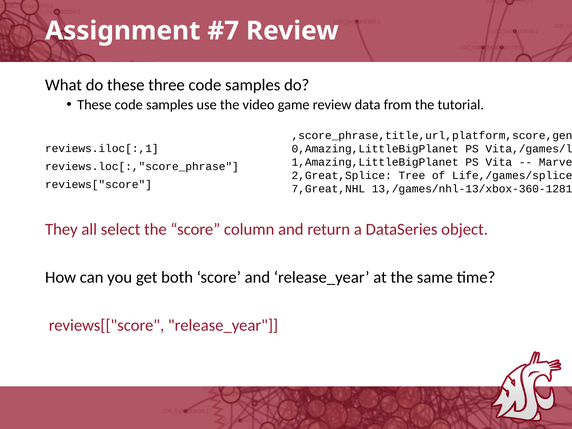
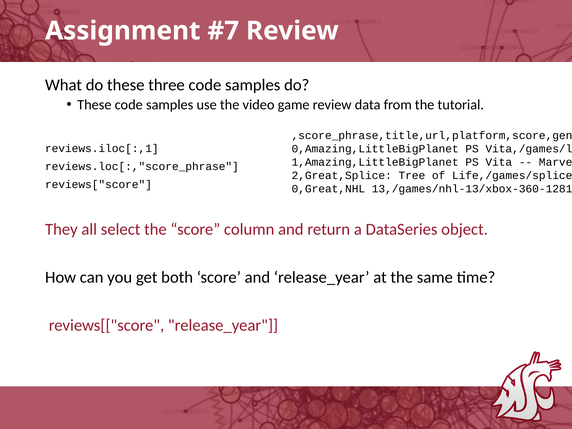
7,Great,NHL: 7,Great,NHL -> 0,Great,NHL
